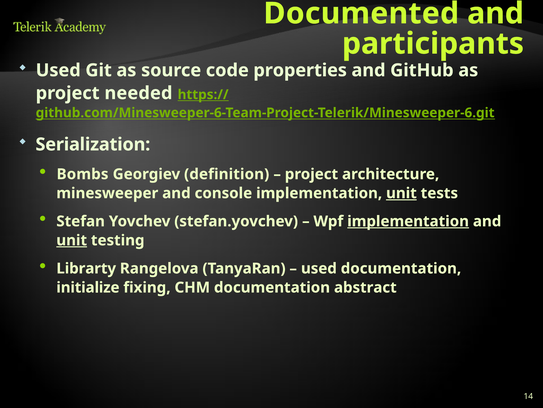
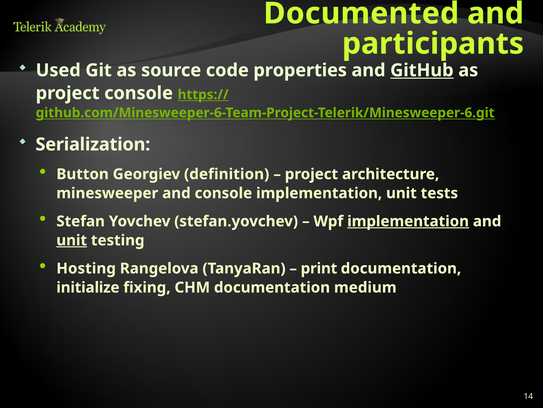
GitHub underline: none -> present
project needed: needed -> console
Bombs: Bombs -> Button
unit at (401, 193) underline: present -> none
Librarty: Librarty -> Hosting
used at (319, 268): used -> print
abstract: abstract -> medium
